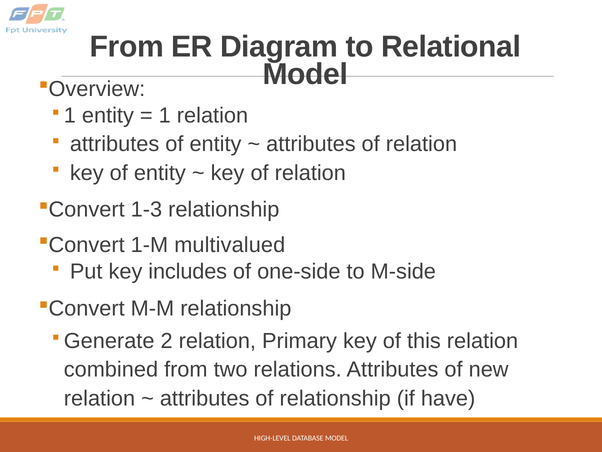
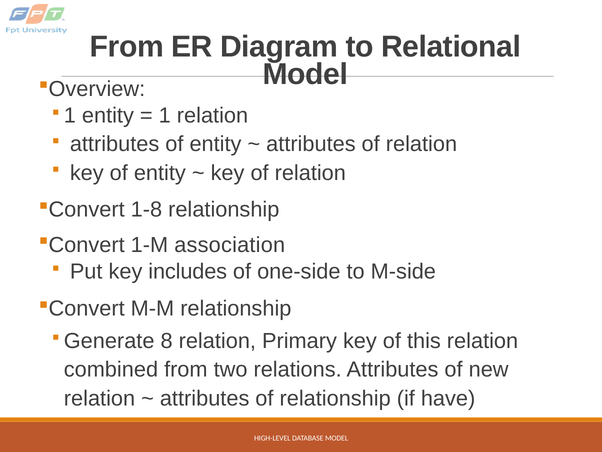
1-3: 1-3 -> 1-8
multivalued: multivalued -> association
2: 2 -> 8
